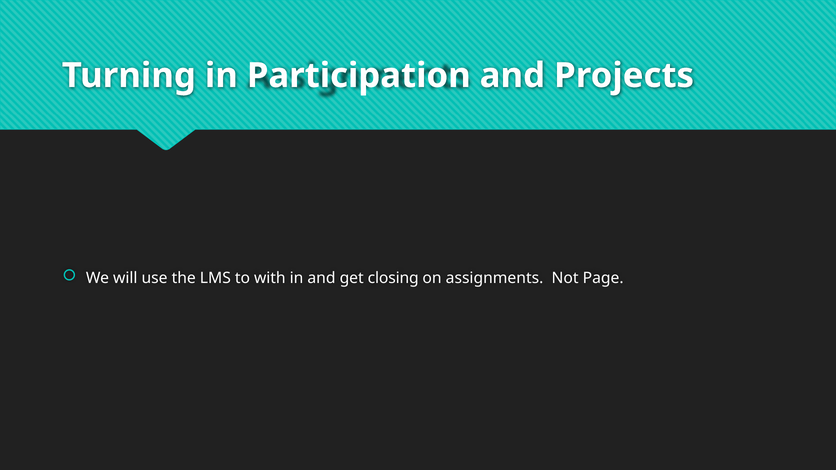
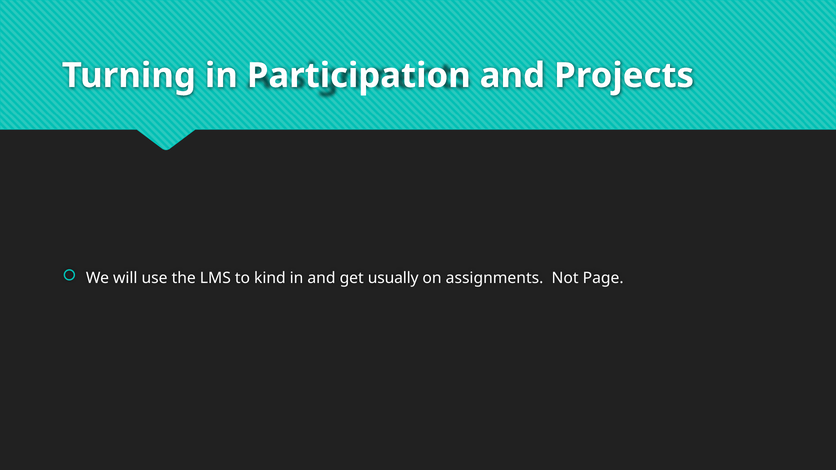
with: with -> kind
closing: closing -> usually
